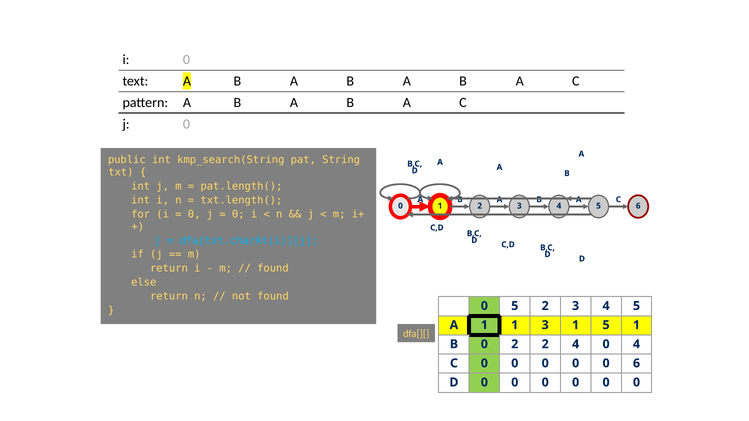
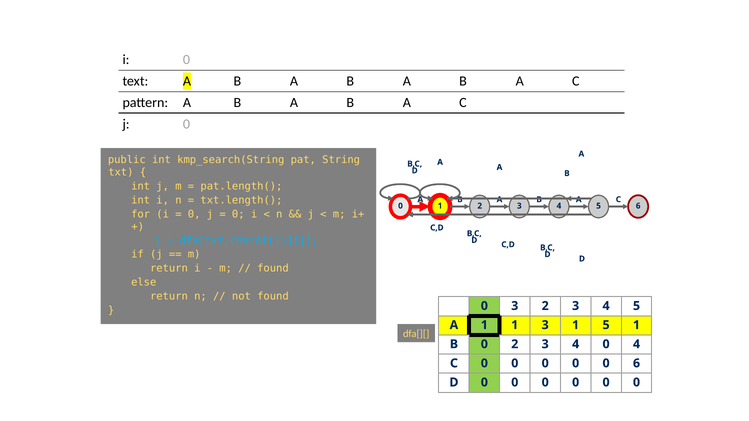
5 at (515, 306): 5 -> 3
0 2 2: 2 -> 3
